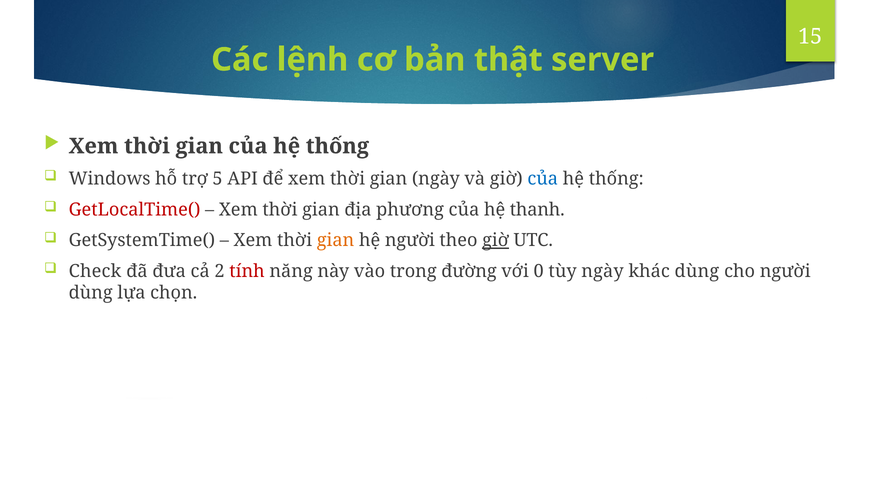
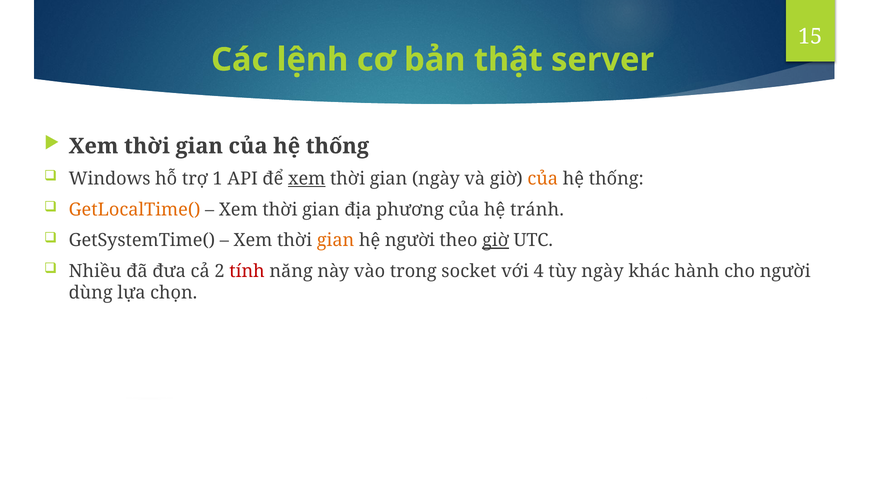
5: 5 -> 1
xem at (307, 179) underline: none -> present
của at (543, 179) colour: blue -> orange
GetLocalTime( colour: red -> orange
thanh: thanh -> tránh
Check: Check -> Nhiều
đường: đường -> socket
0: 0 -> 4
khác dùng: dùng -> hành
